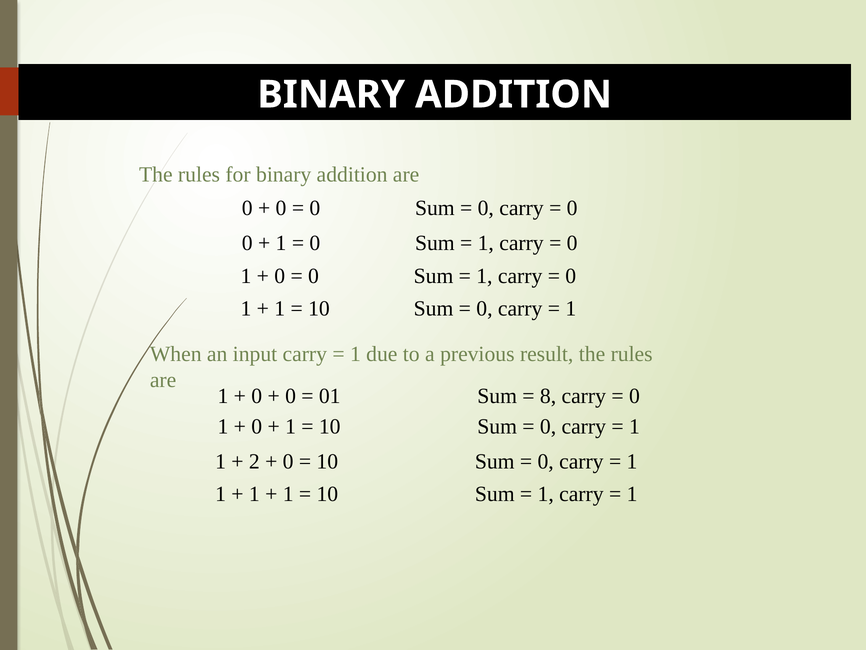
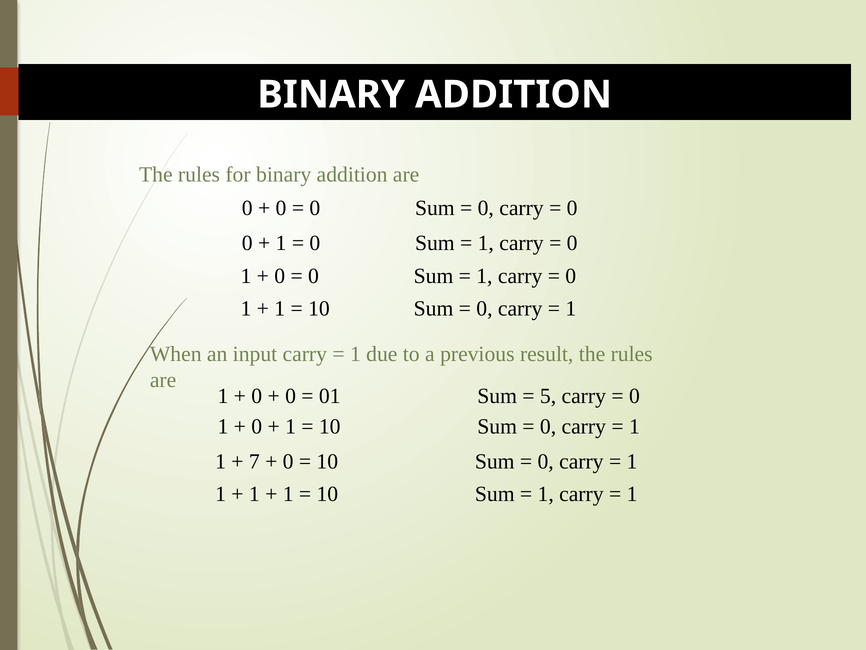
8: 8 -> 5
2: 2 -> 7
